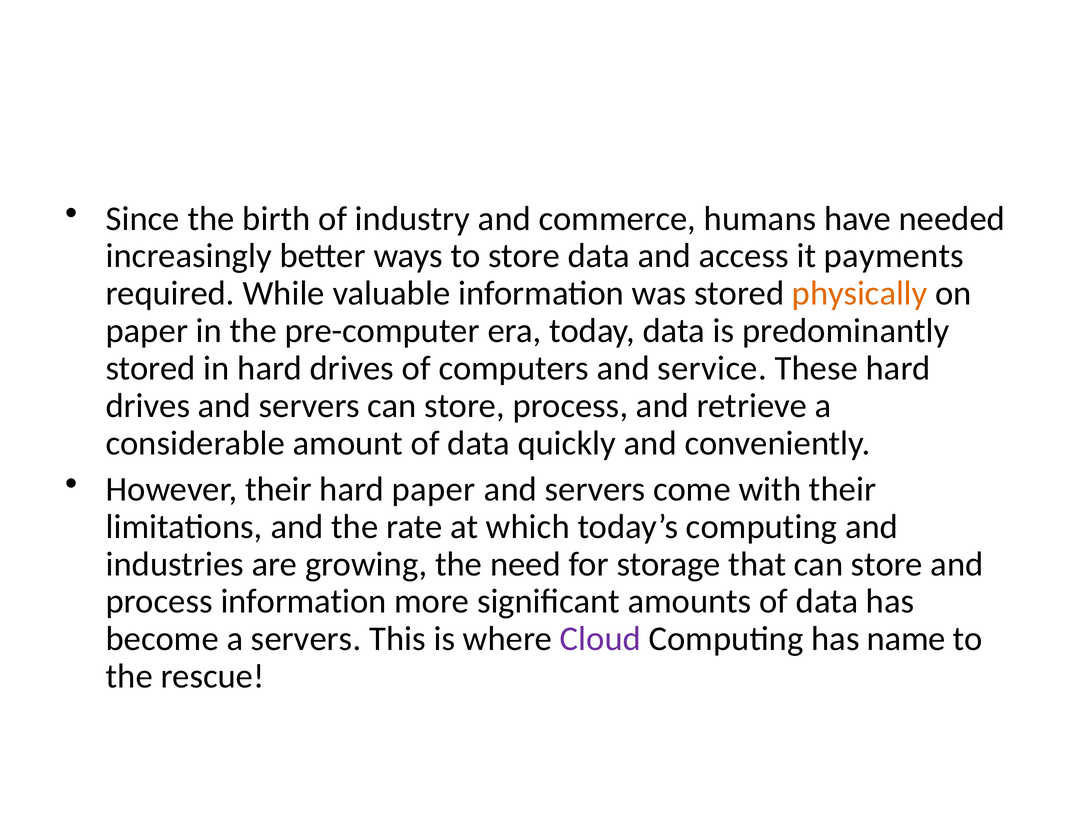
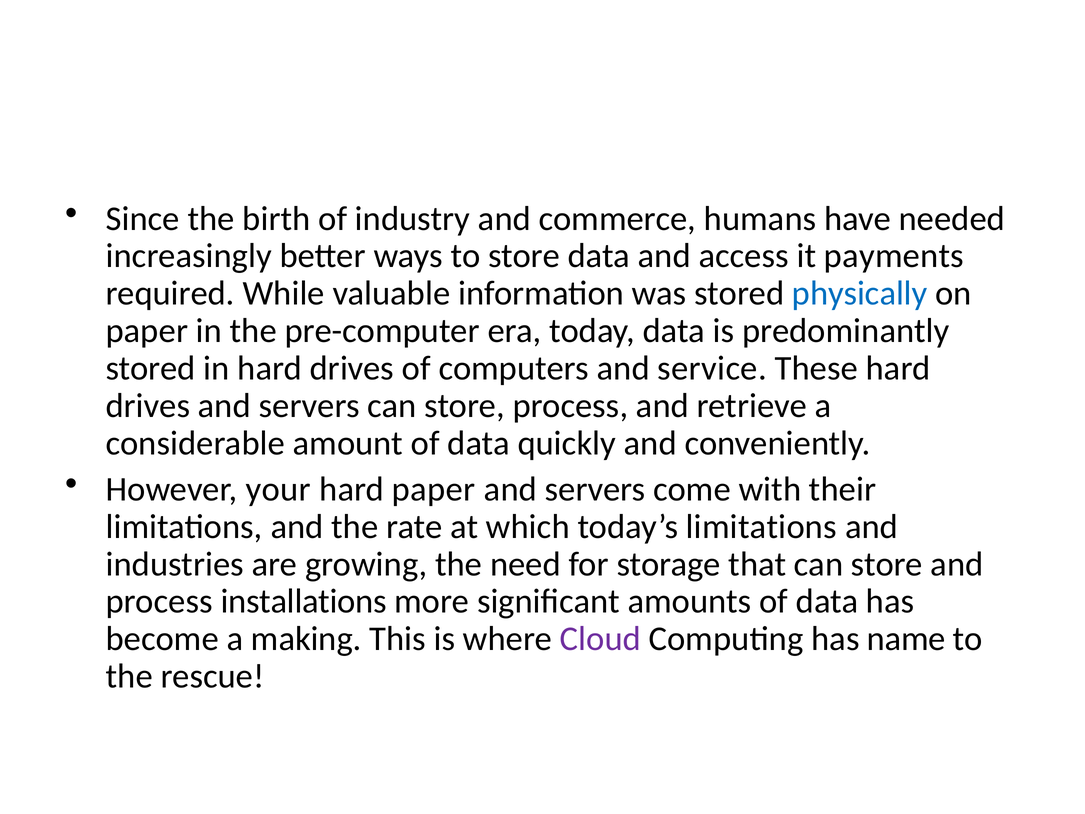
physically colour: orange -> blue
However their: their -> your
today’s computing: computing -> limitations
process information: information -> installations
a servers: servers -> making
